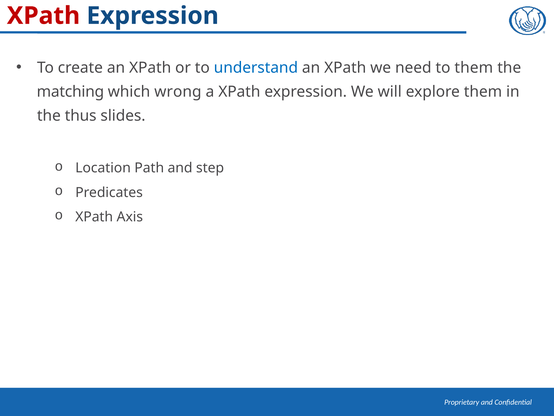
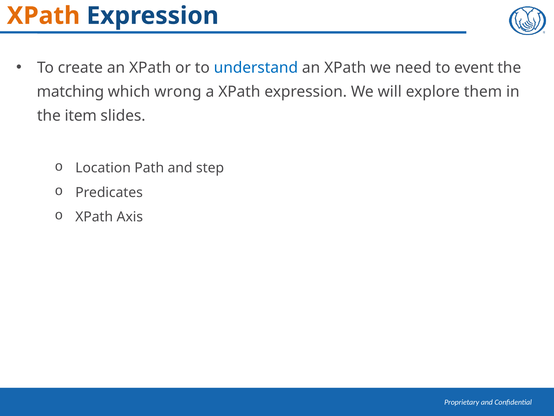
XPath at (43, 16) colour: red -> orange
to them: them -> event
thus: thus -> item
